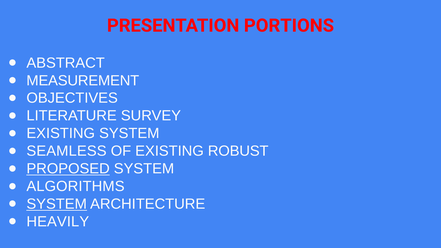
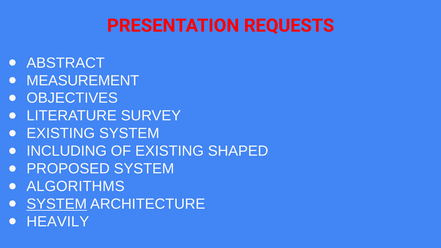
PORTIONS: PORTIONS -> REQUESTS
SEAMLESS: SEAMLESS -> INCLUDING
ROBUST: ROBUST -> SHAPED
PROPOSED underline: present -> none
